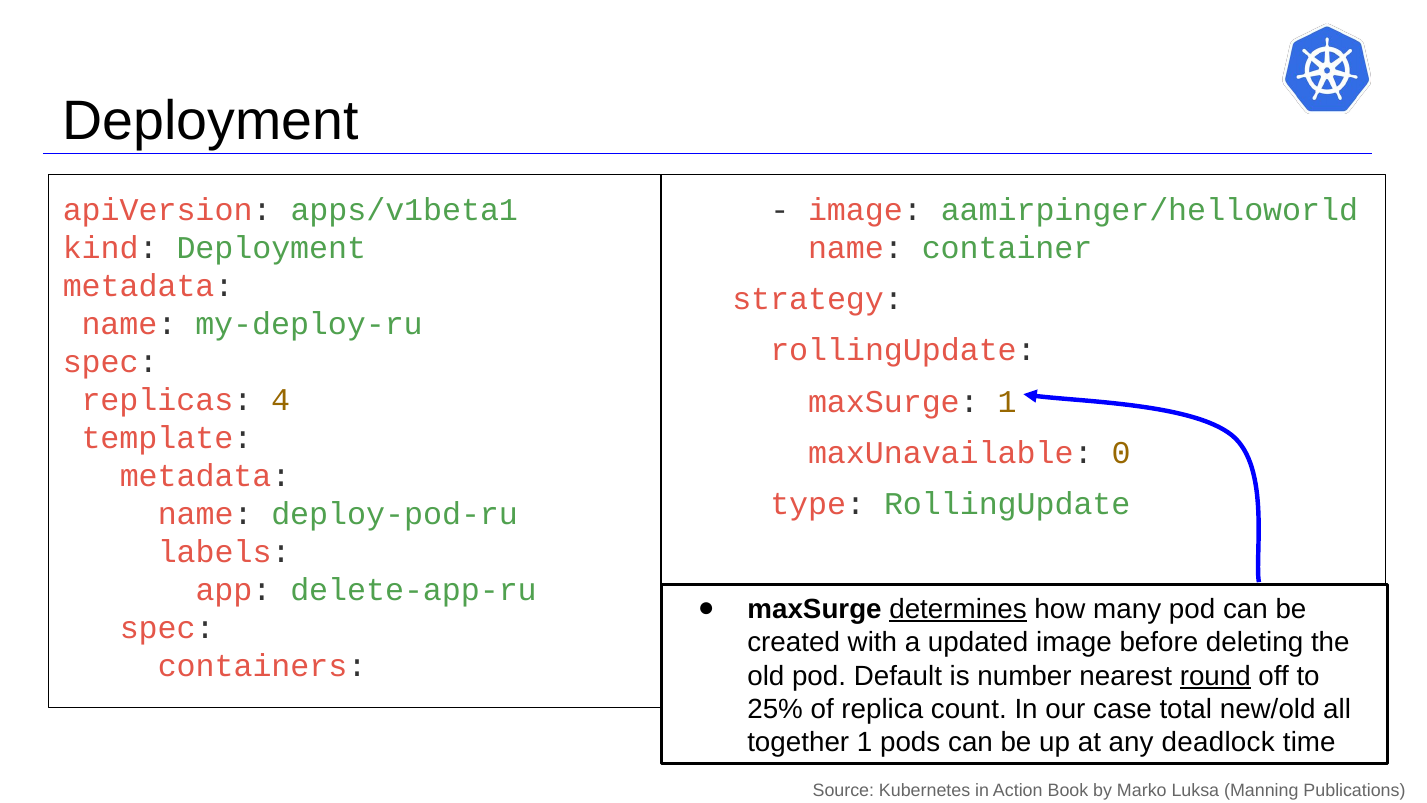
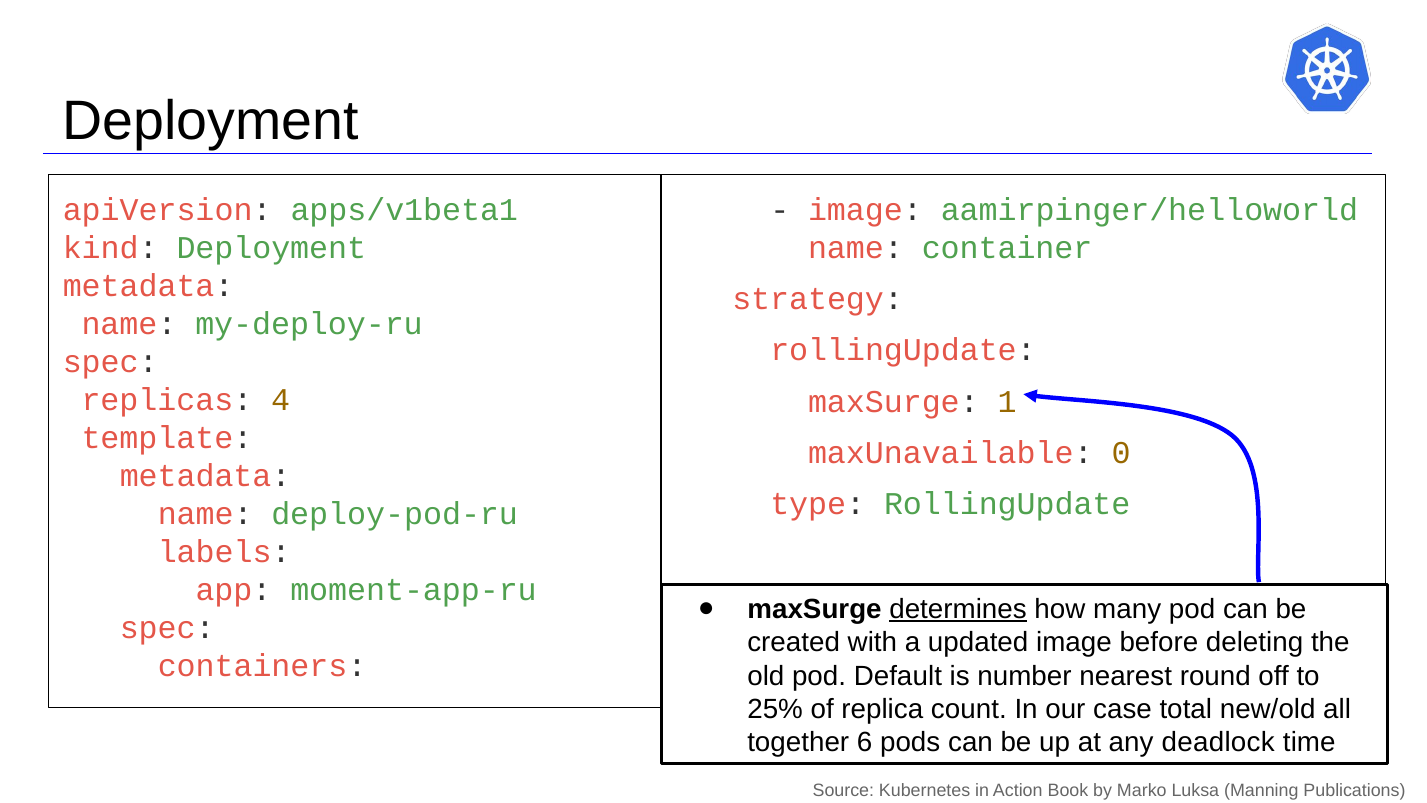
delete-app-ru: delete-app-ru -> moment-app-ru
round underline: present -> none
together 1: 1 -> 6
